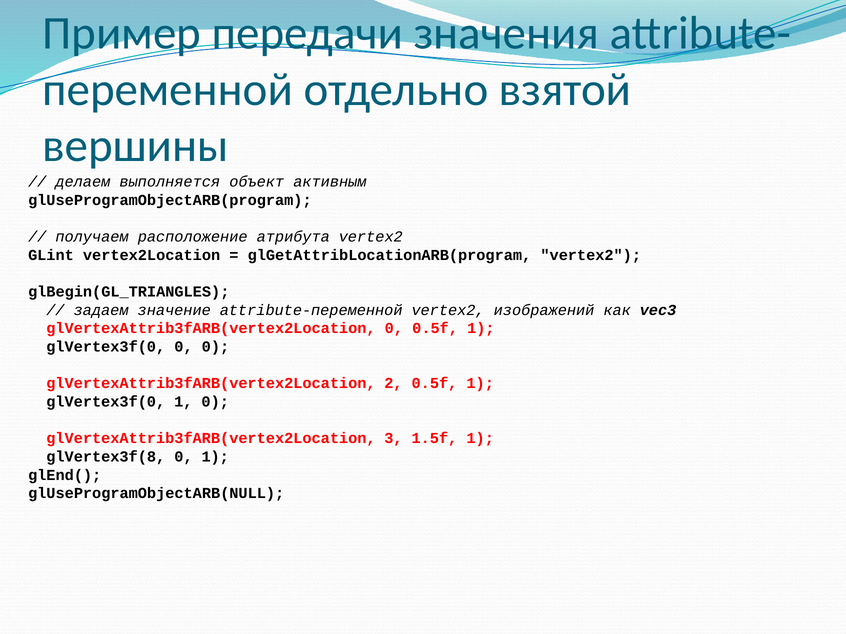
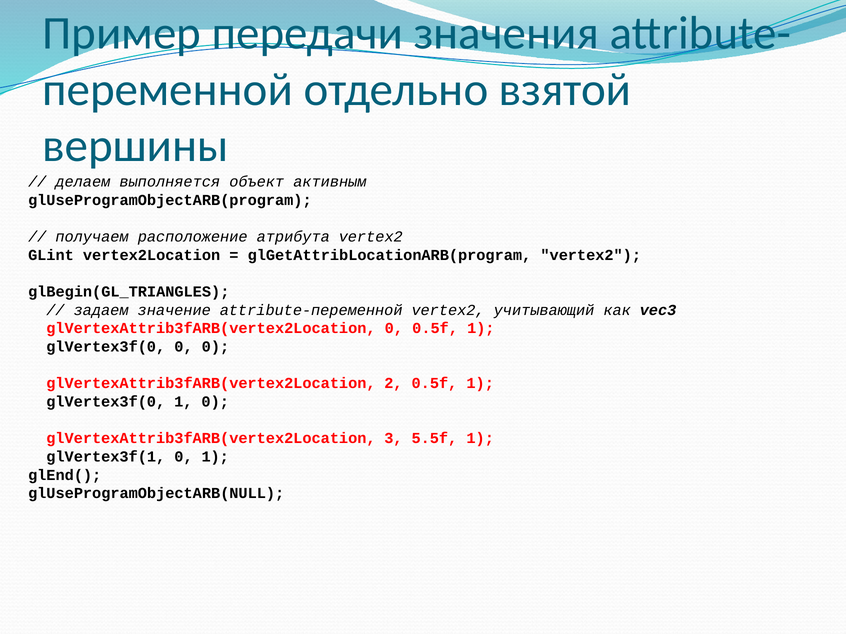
изображений: изображений -> учитывающий
1.5f: 1.5f -> 5.5f
glVertex3f(8: glVertex3f(8 -> glVertex3f(1
